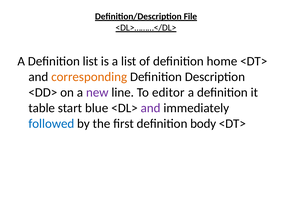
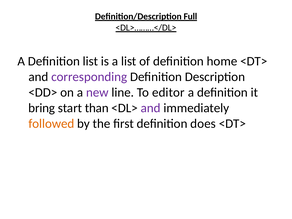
File: File -> Full
corresponding colour: orange -> purple
table: table -> bring
blue: blue -> than
followed colour: blue -> orange
body: body -> does
